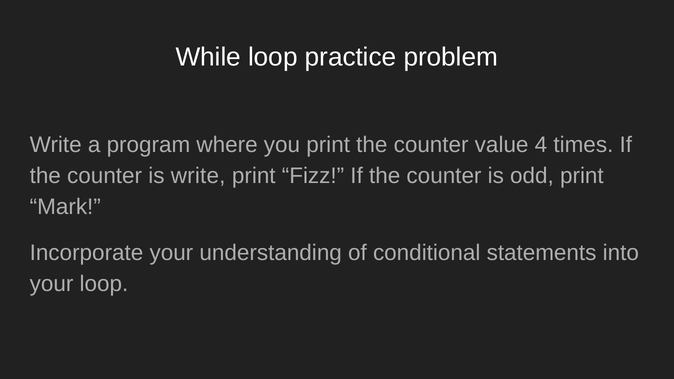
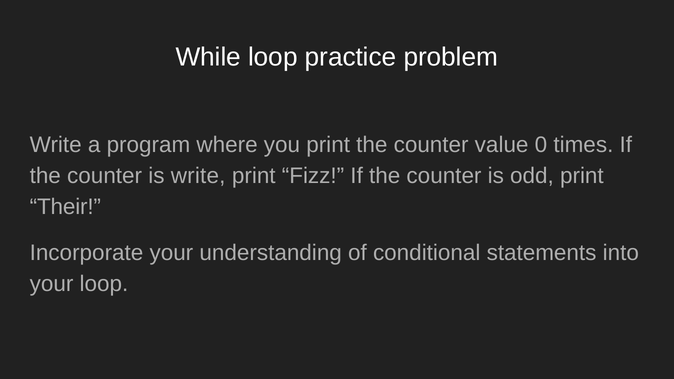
4: 4 -> 0
Mark: Mark -> Their
